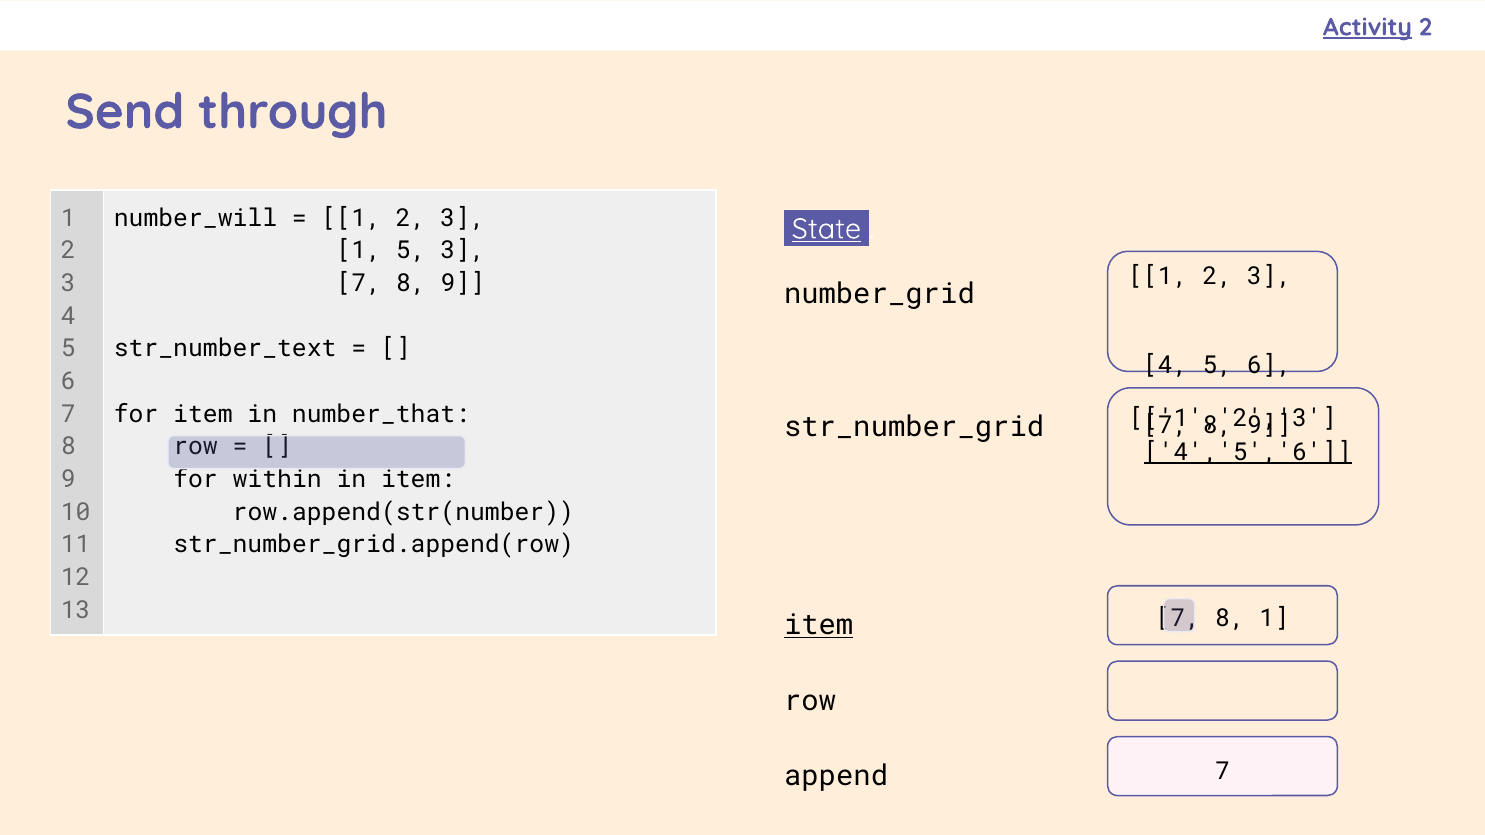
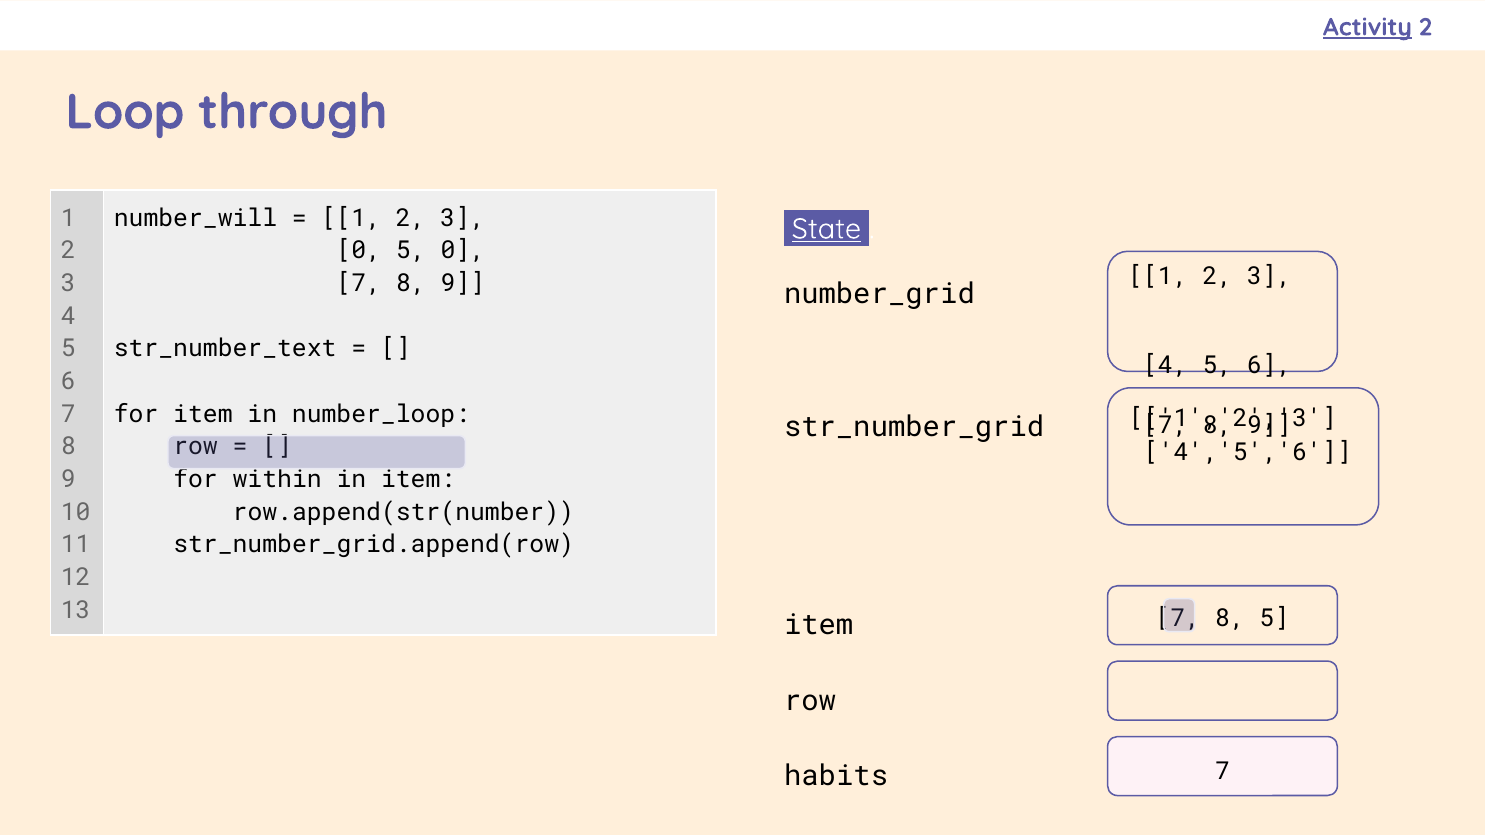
Send: Send -> Loop
1 at (359, 251): 1 -> 0
5 3: 3 -> 0
number_that: number_that -> number_loop
4','5','6 underline: present -> none
item at (819, 625) underline: present -> none
8 1: 1 -> 5
append: append -> habits
